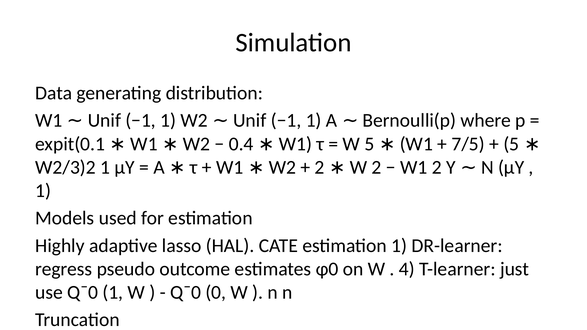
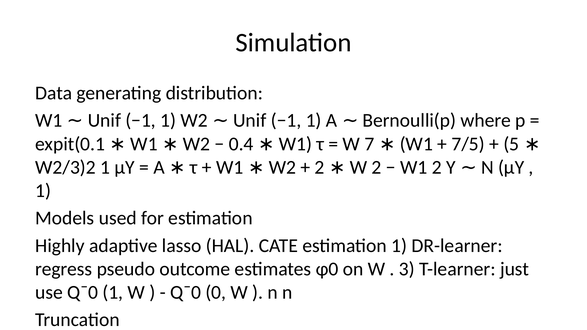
W 5: 5 -> 7
4: 4 -> 3
